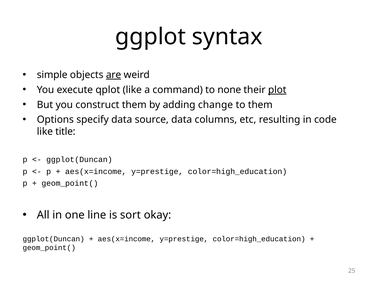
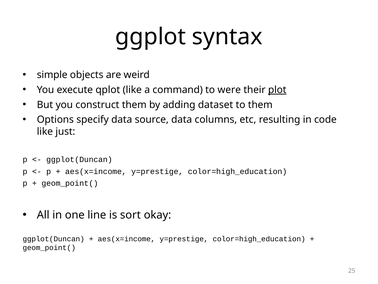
are underline: present -> none
none: none -> were
change: change -> dataset
title: title -> just
